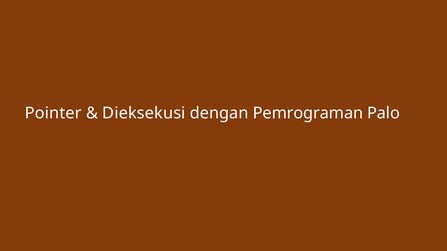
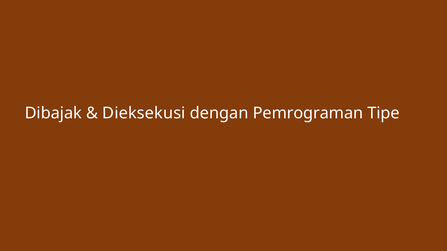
Pointer: Pointer -> Dibajak
Palo: Palo -> Tipe
